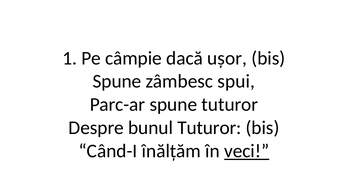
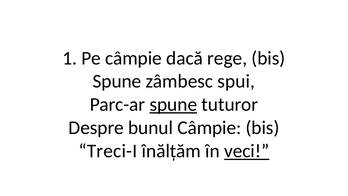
ușor: ușor -> rege
spune at (173, 104) underline: none -> present
bunul Tuturor: Tuturor -> Câmpie
Când-I: Când-I -> Treci-I
